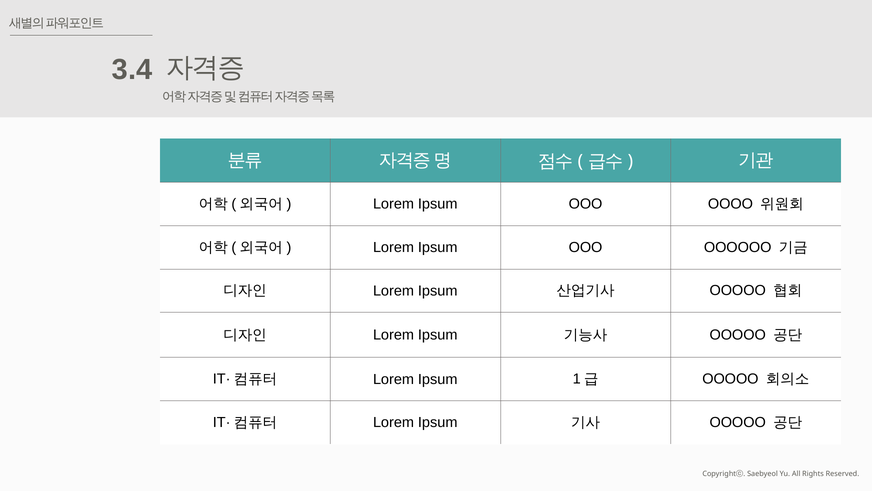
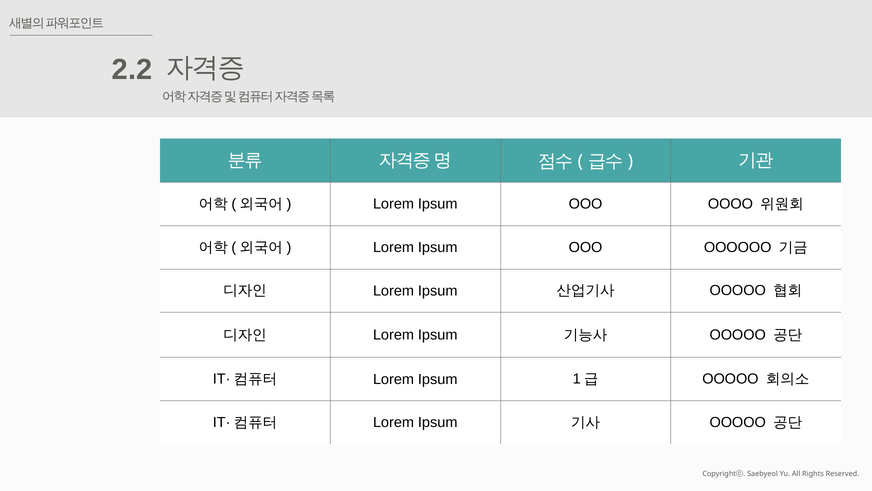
3.4: 3.4 -> 2.2
